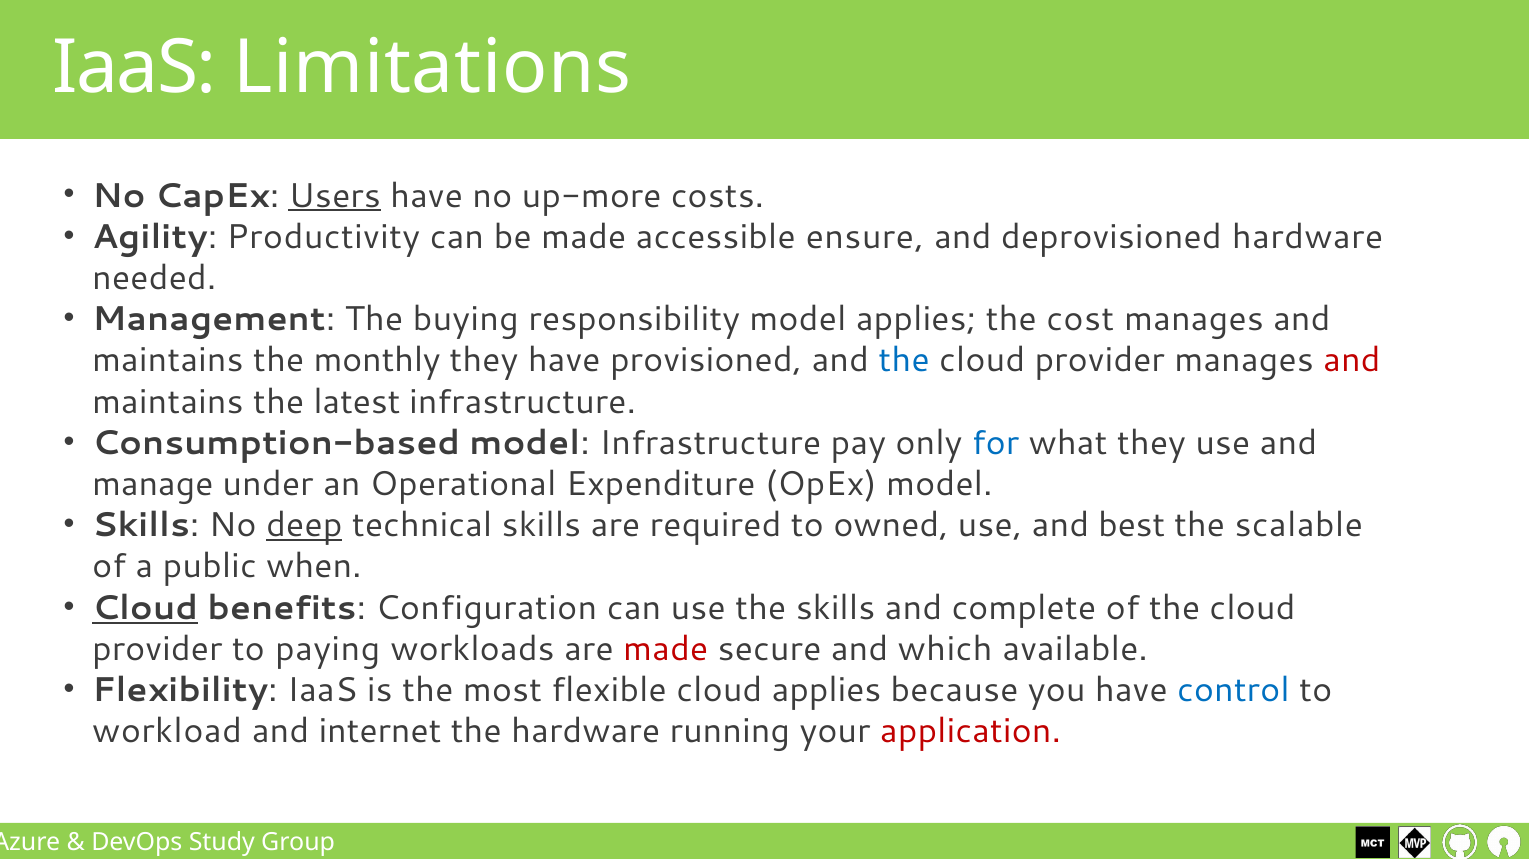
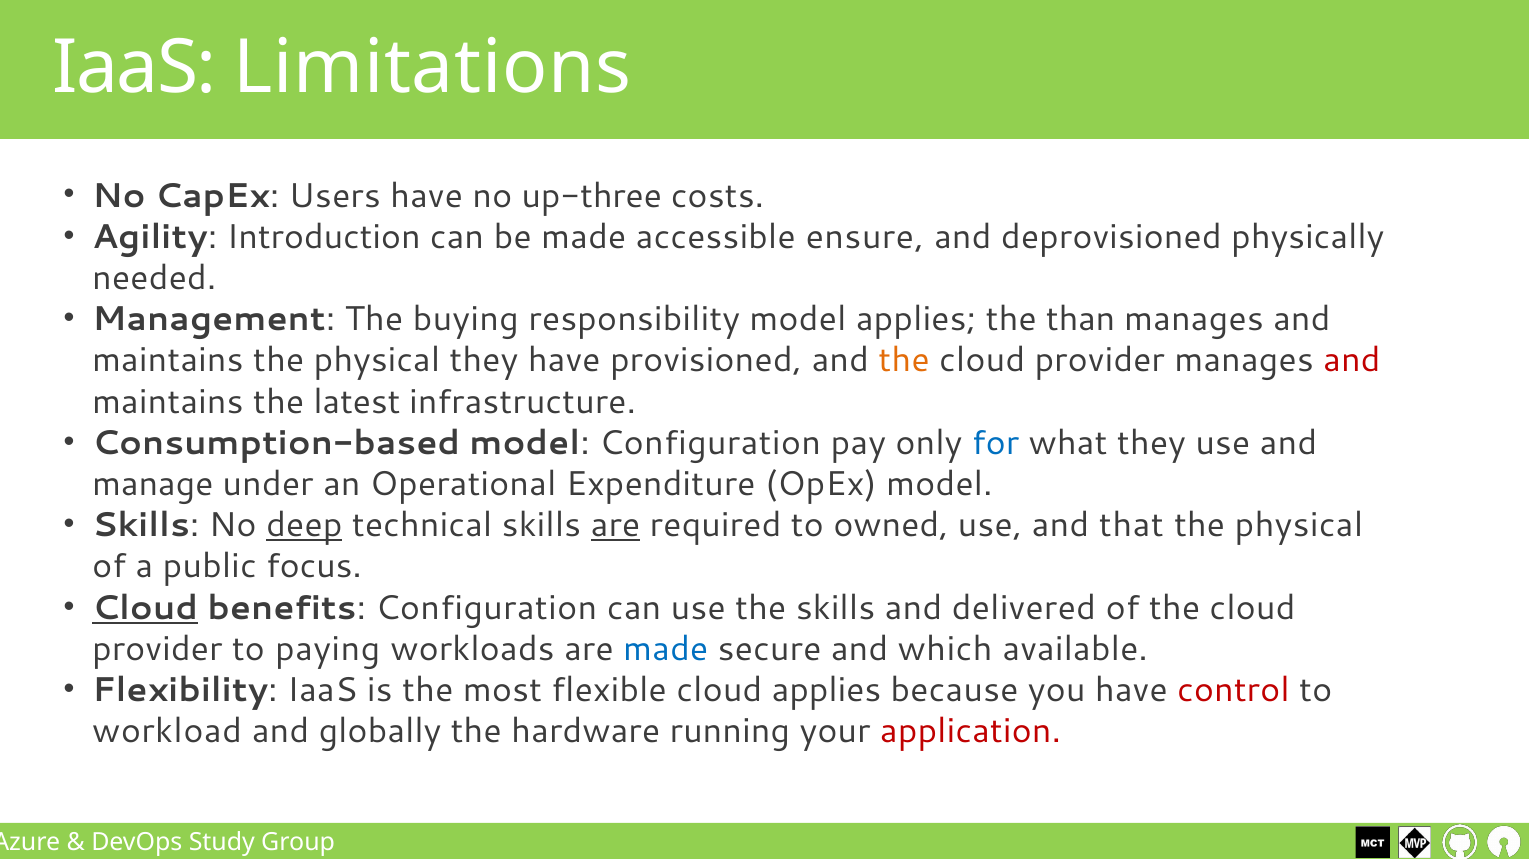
Users underline: present -> none
up-more: up-more -> up-three
Productivity: Productivity -> Introduction
deprovisioned hardware: hardware -> physically
cost: cost -> than
maintains the monthly: monthly -> physical
the at (904, 360) colour: blue -> orange
model Infrastructure: Infrastructure -> Configuration
are at (616, 525) underline: none -> present
best: best -> that
scalable at (1299, 525): scalable -> physical
when: when -> focus
complete: complete -> delivered
made at (666, 649) colour: red -> blue
control colour: blue -> red
internet: internet -> globally
